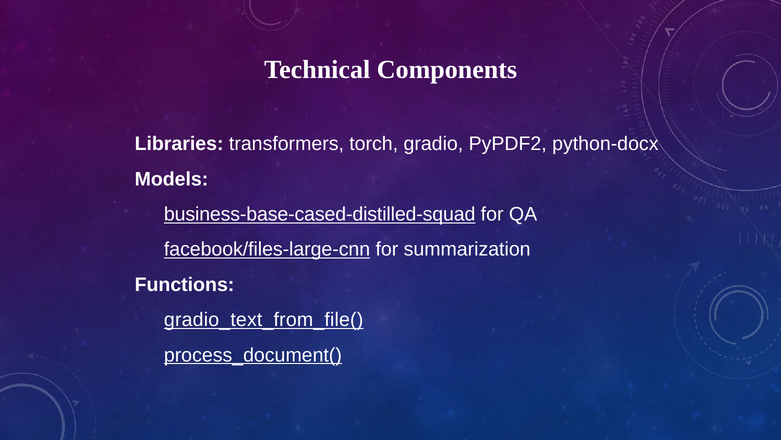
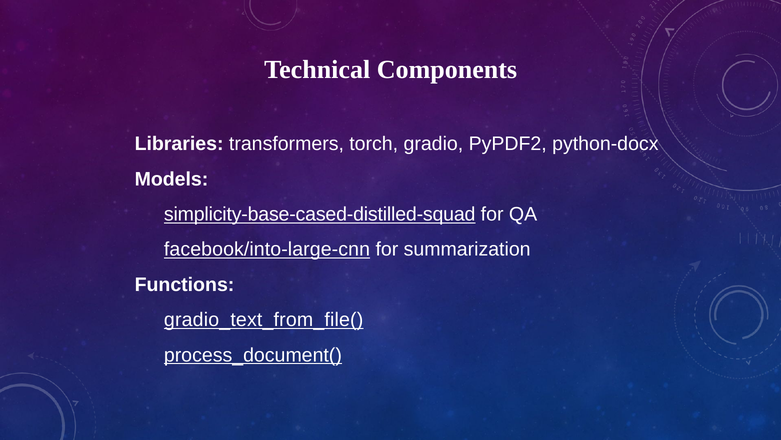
business-base-cased-distilled-squad: business-base-cased-distilled-squad -> simplicity-base-cased-distilled-squad
facebook/files-large-cnn: facebook/files-large-cnn -> facebook/into-large-cnn
